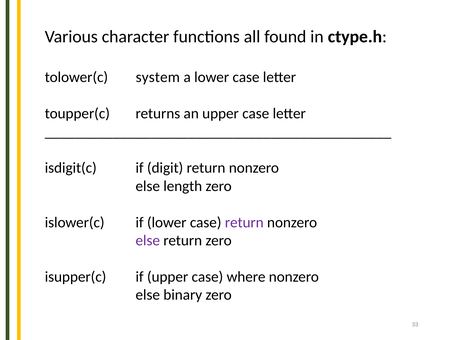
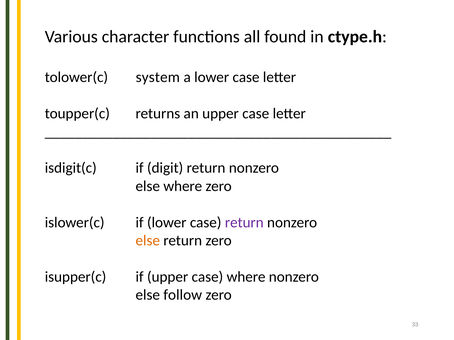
else length: length -> where
else at (148, 241) colour: purple -> orange
binary: binary -> follow
